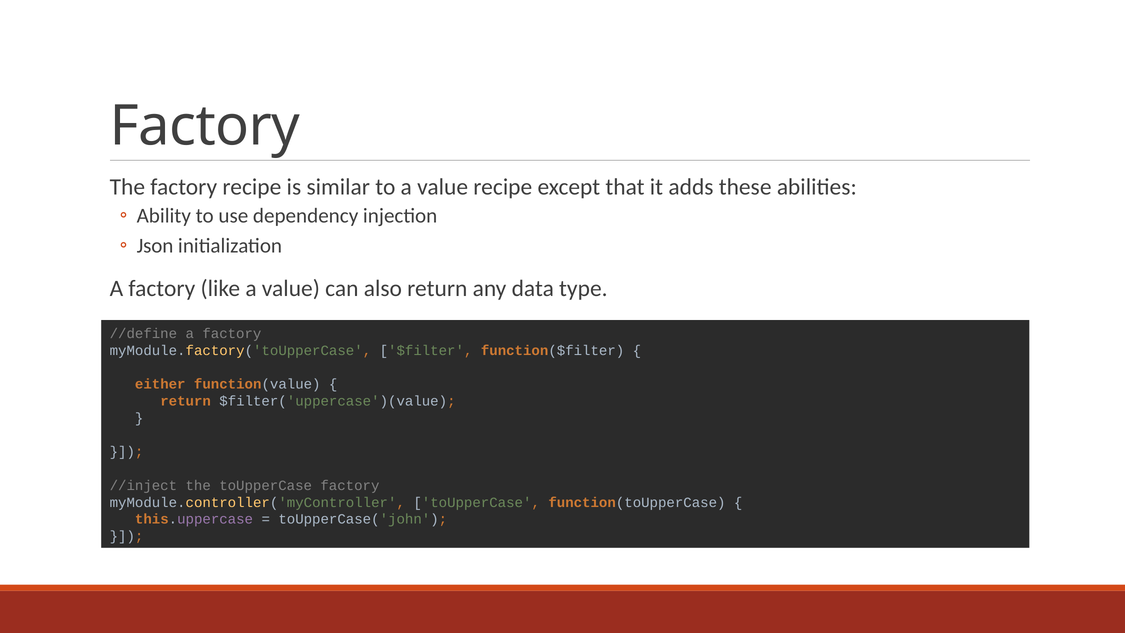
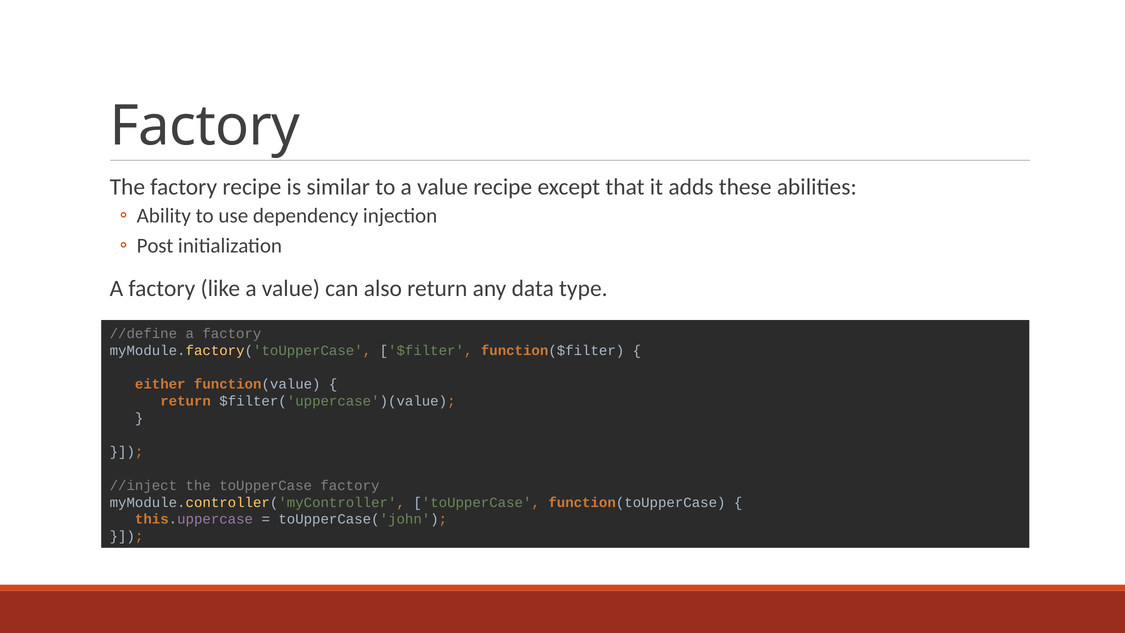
Json: Json -> Post
